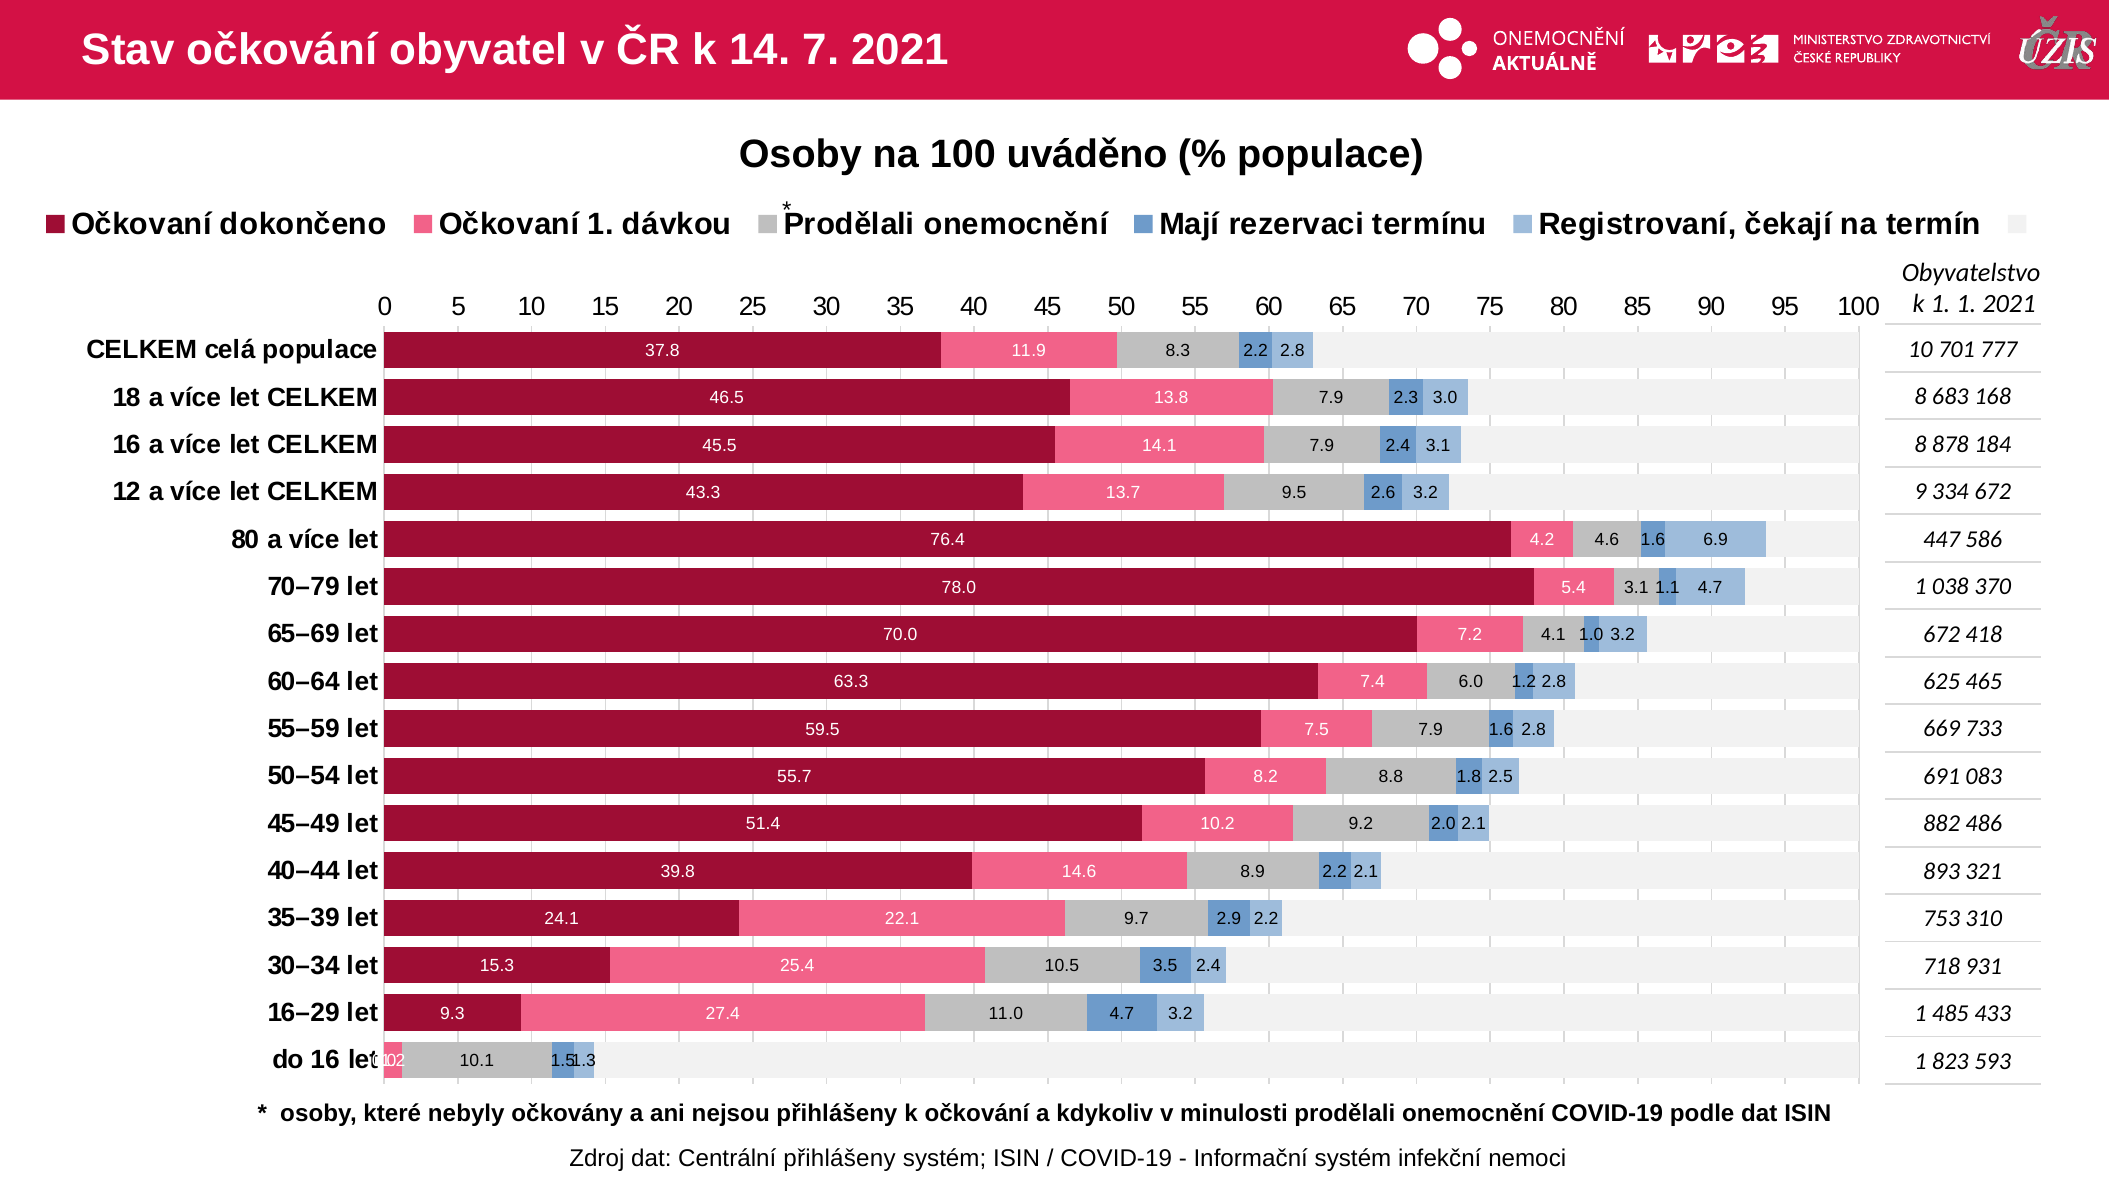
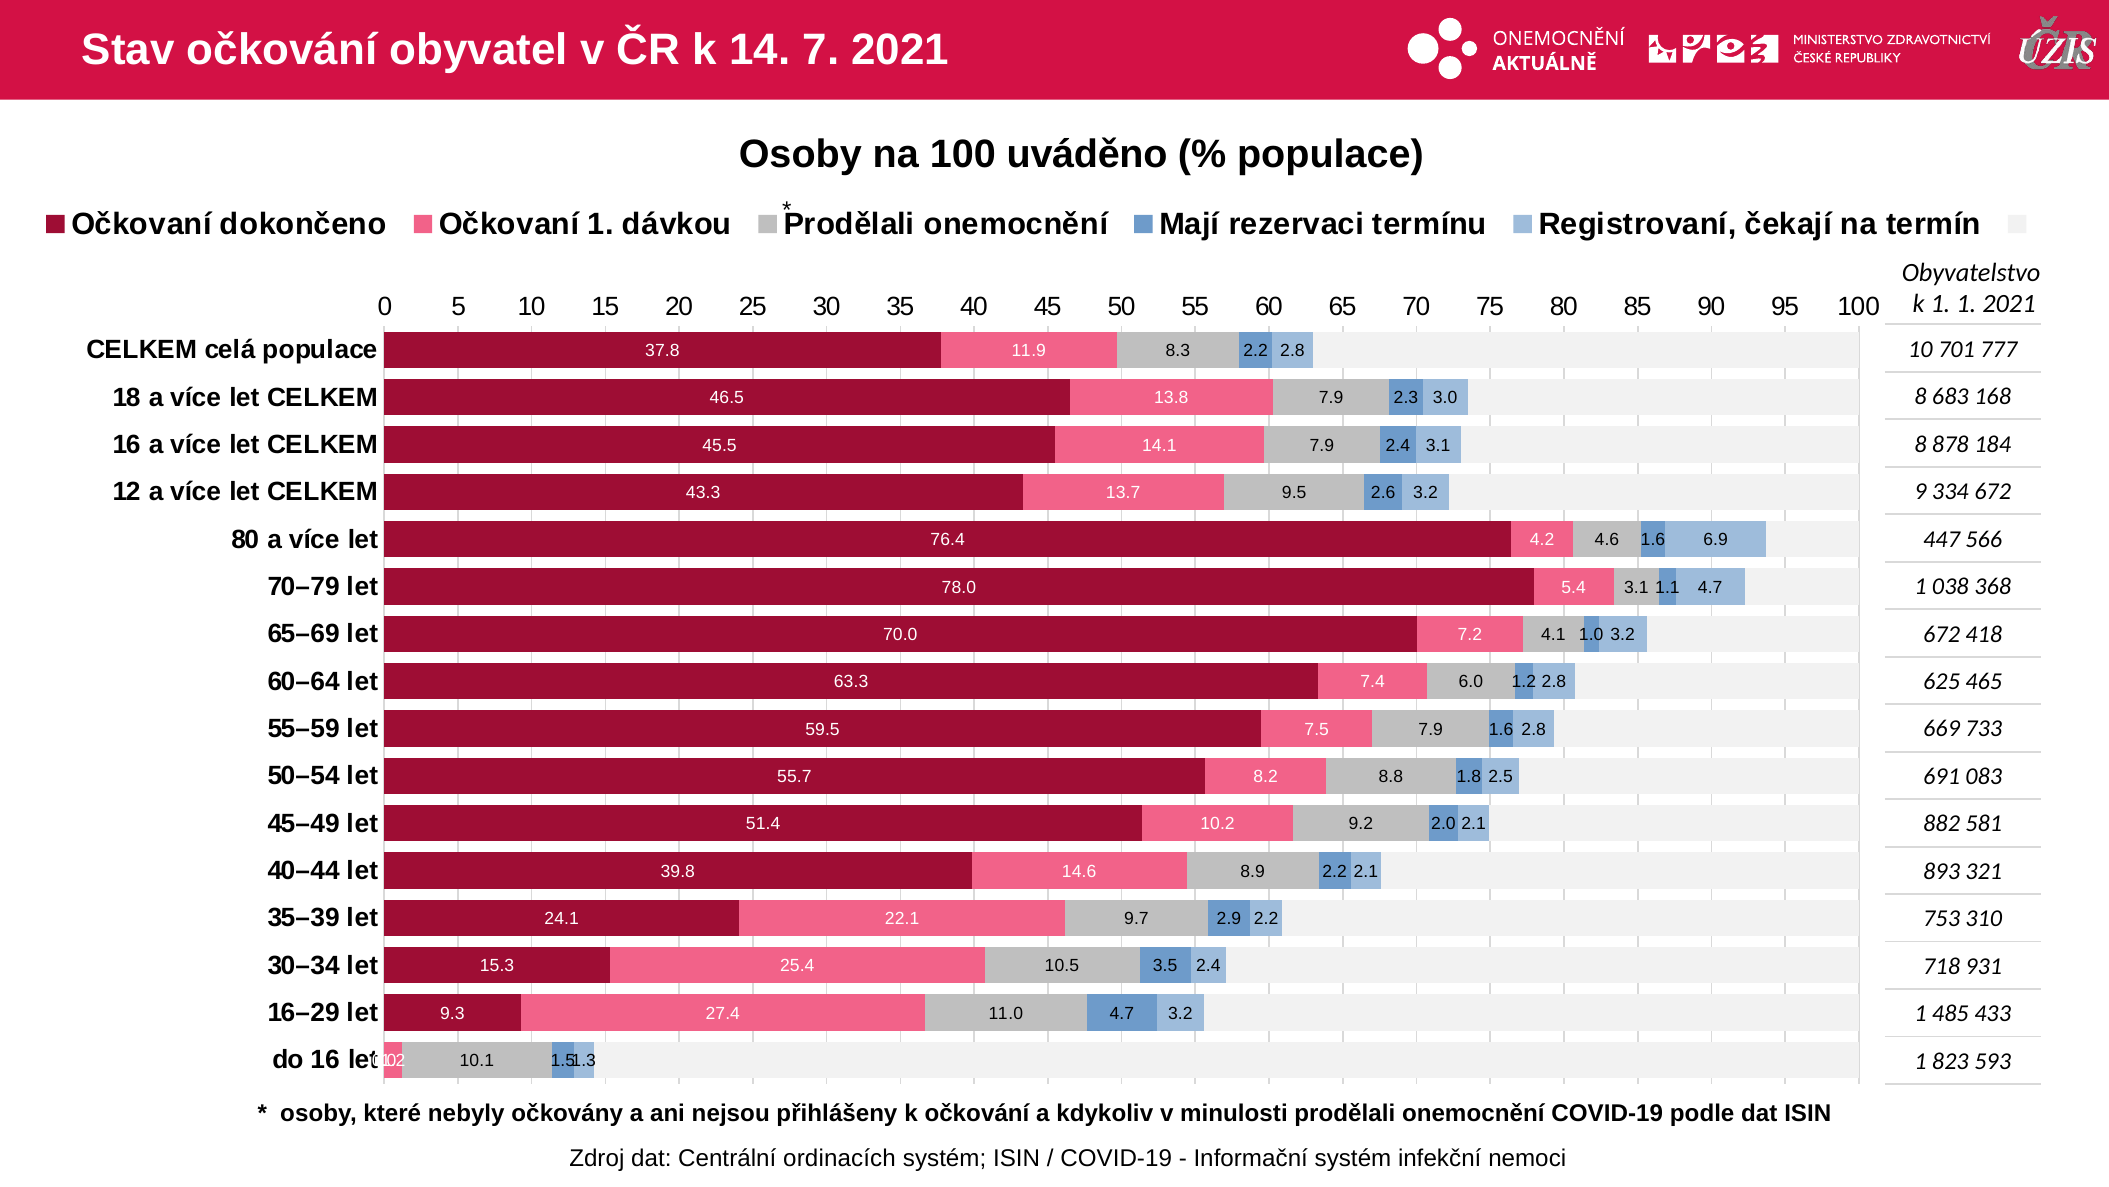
586: 586 -> 566
370: 370 -> 368
486: 486 -> 581
Centrální přihlášeny: přihlášeny -> ordinacích
